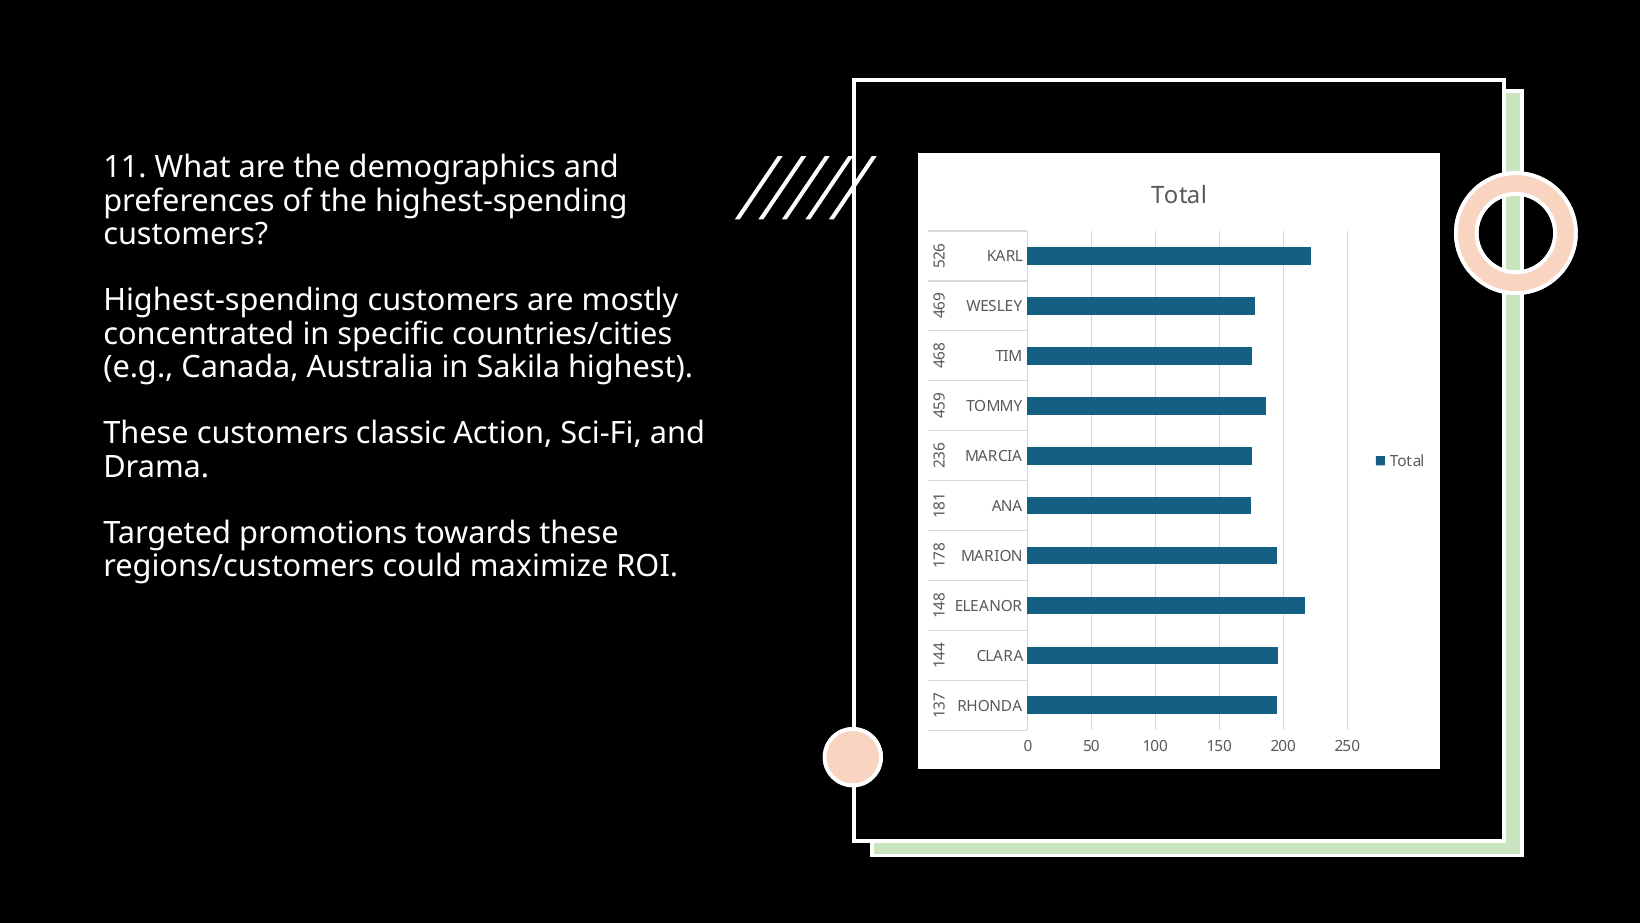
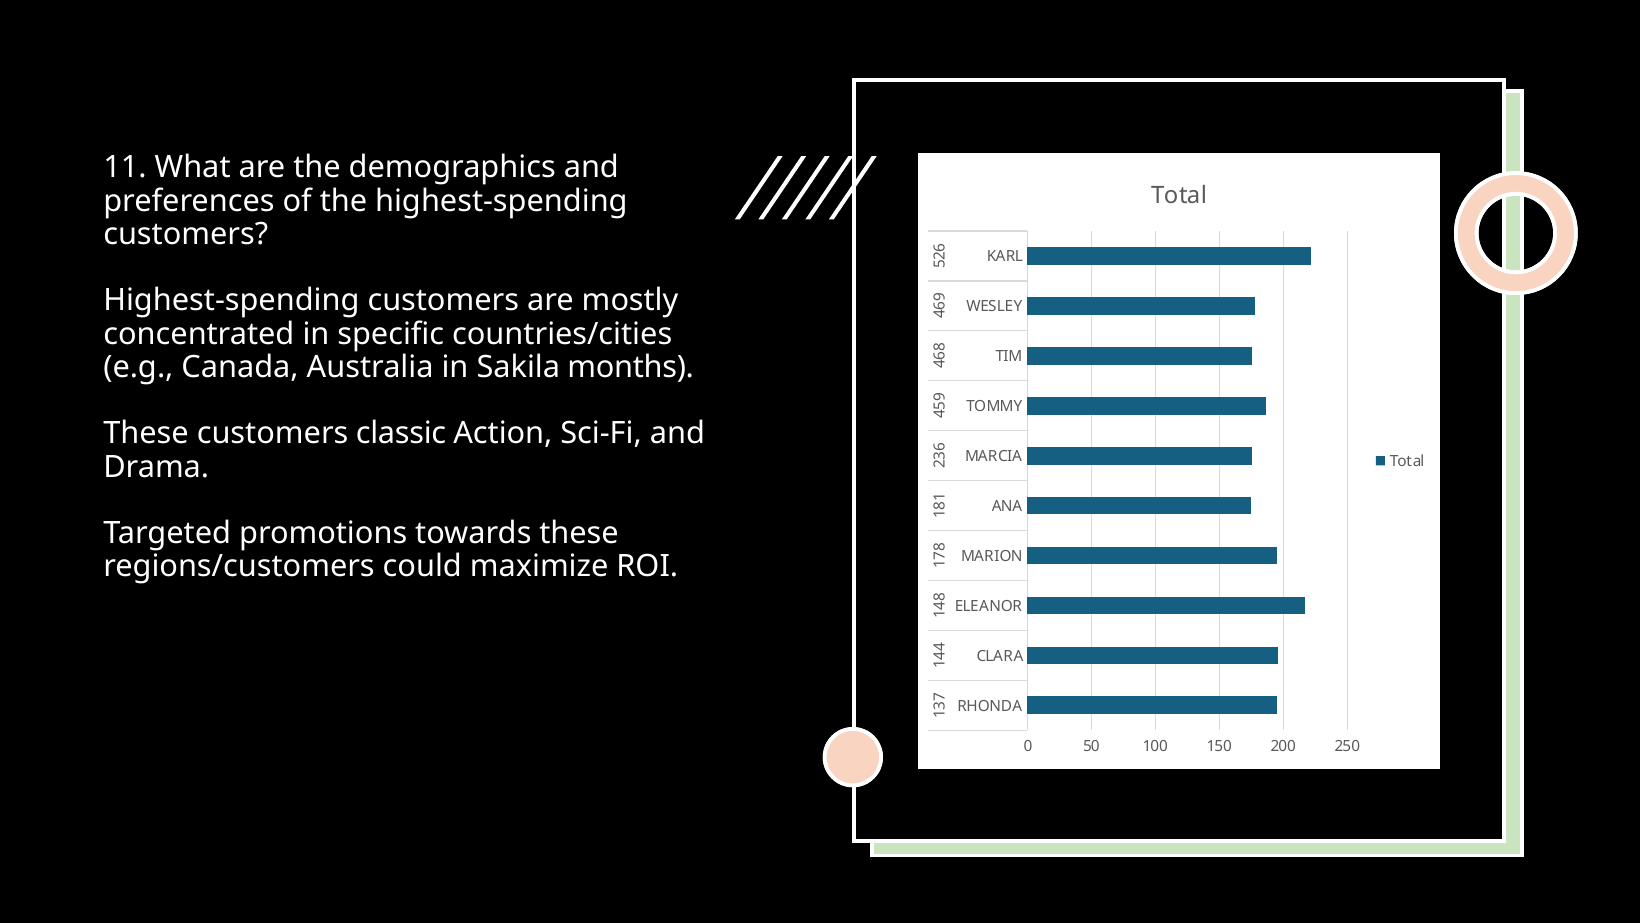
highest: highest -> months
